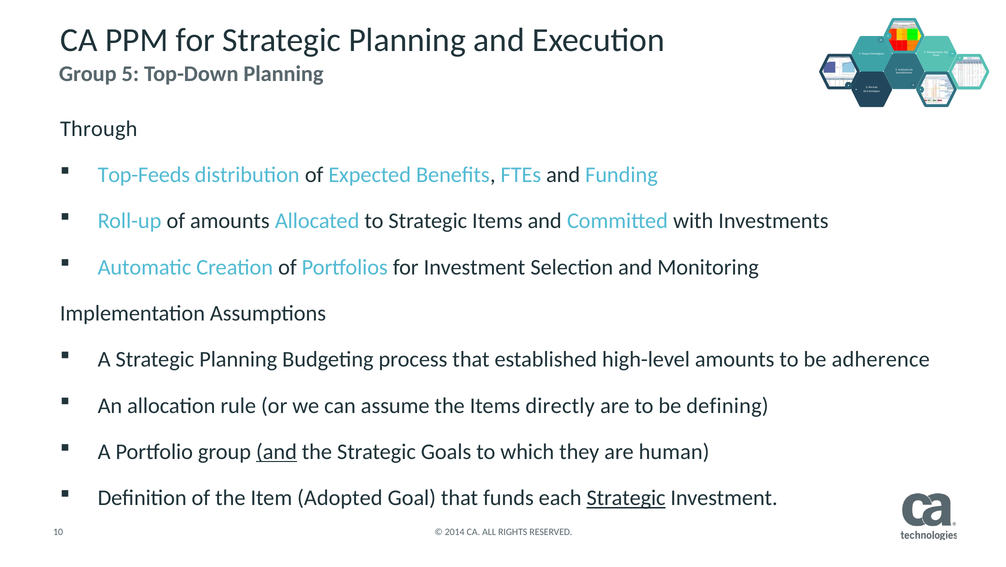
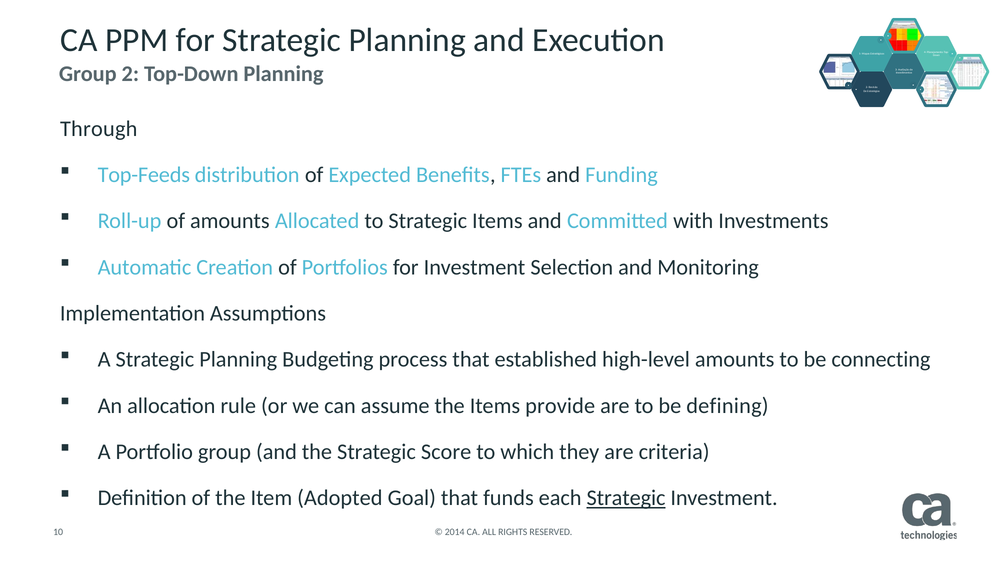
5: 5 -> 2
adherence: adherence -> connecting
directly: directly -> provide
and at (276, 451) underline: present -> none
Goals: Goals -> Score
human: human -> criteria
